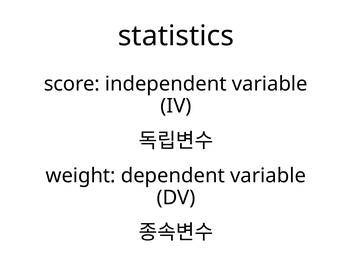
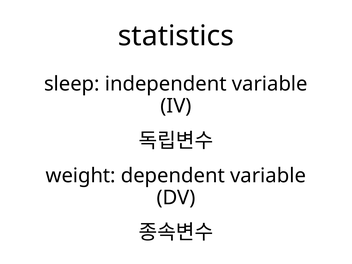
score: score -> sleep
